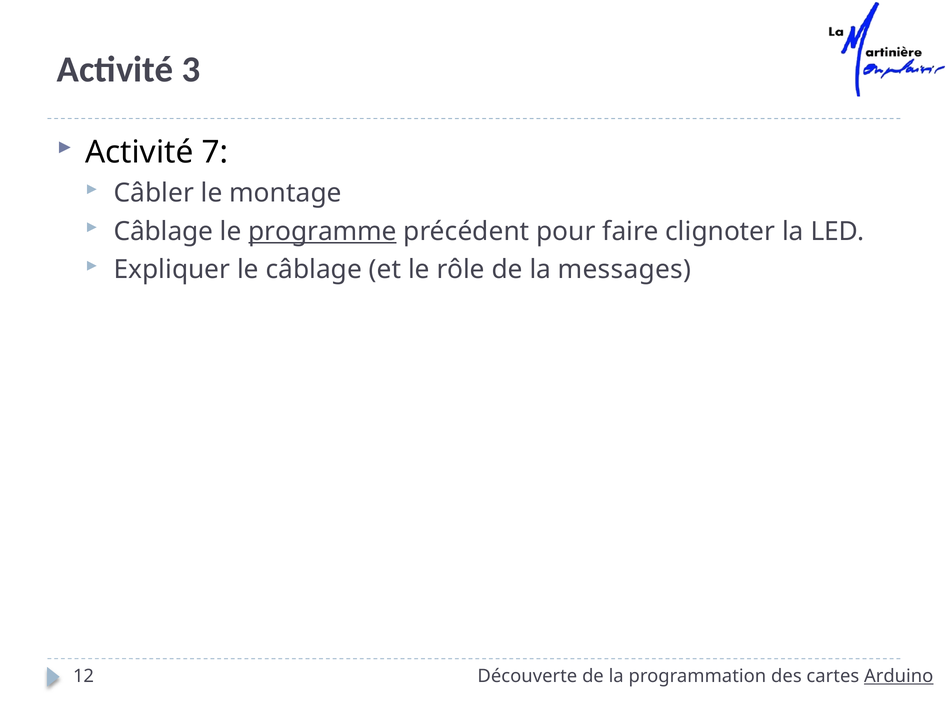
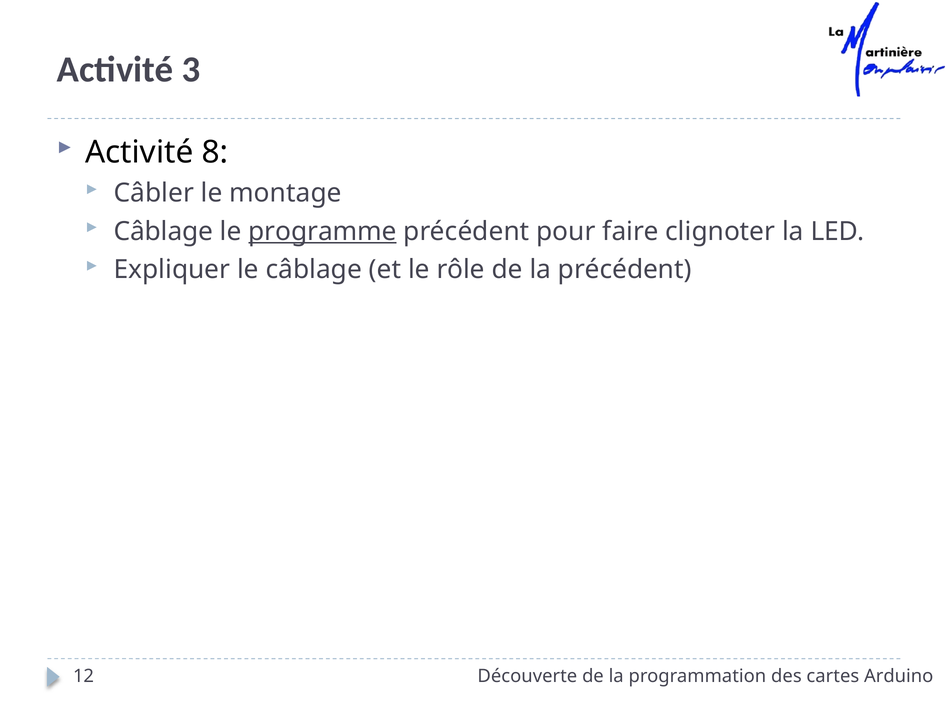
7: 7 -> 8
la messages: messages -> précédent
Arduino underline: present -> none
